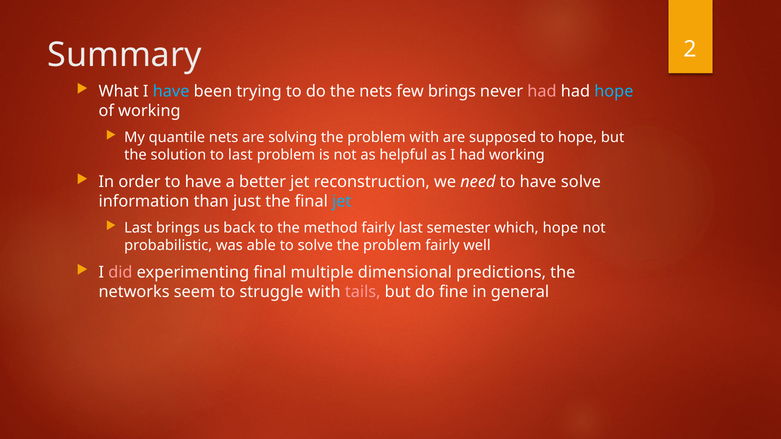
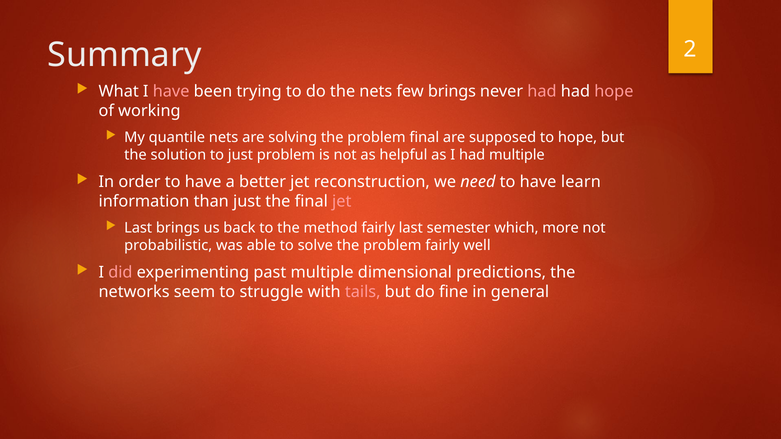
have at (171, 91) colour: light blue -> pink
hope at (614, 91) colour: light blue -> pink
problem with: with -> final
to last: last -> just
had working: working -> multiple
have solve: solve -> learn
jet at (342, 202) colour: light blue -> pink
which hope: hope -> more
experimenting final: final -> past
